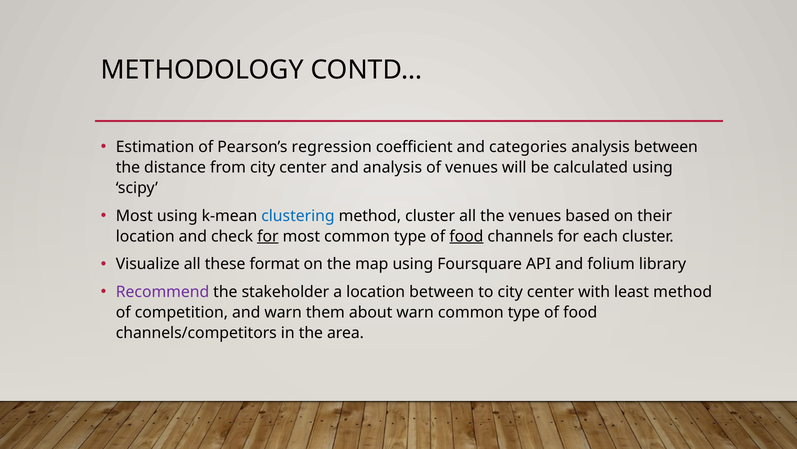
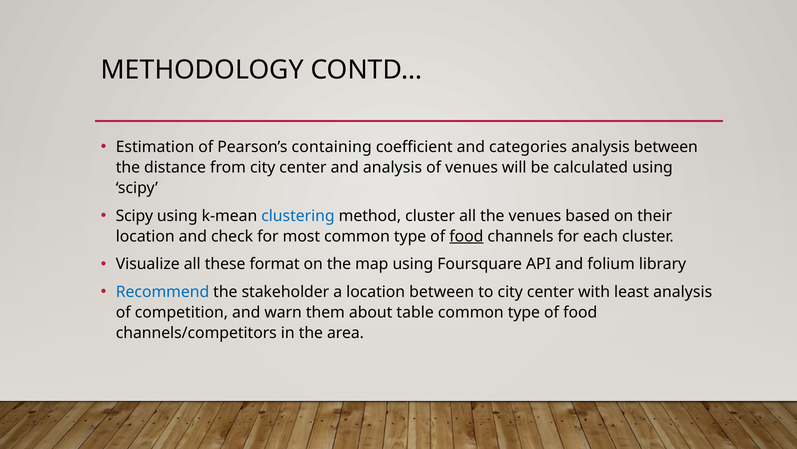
regression: regression -> containing
Most at (134, 216): Most -> Scipy
for at (268, 236) underline: present -> none
Recommend colour: purple -> blue
least method: method -> analysis
about warn: warn -> table
